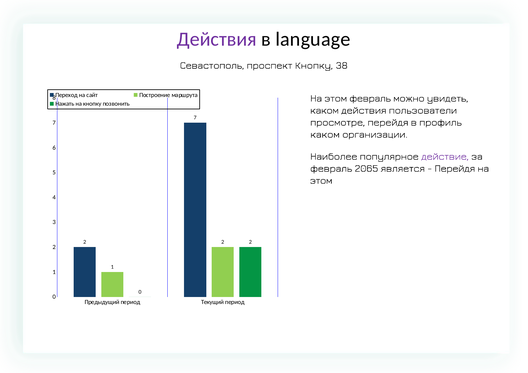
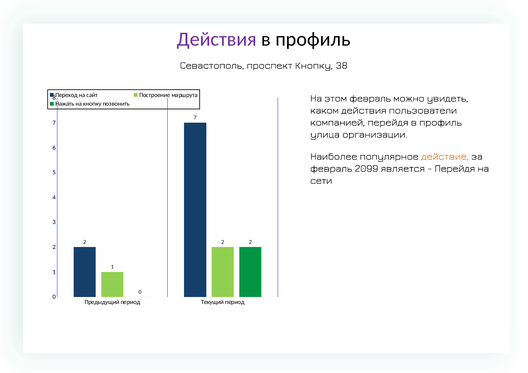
language at (313, 39): language -> профиль
просмотре: просмотре -> компанией
каком at (325, 134): каком -> улица
действие colour: purple -> orange
2065: 2065 -> 2099
этом at (321, 181): этом -> сети
